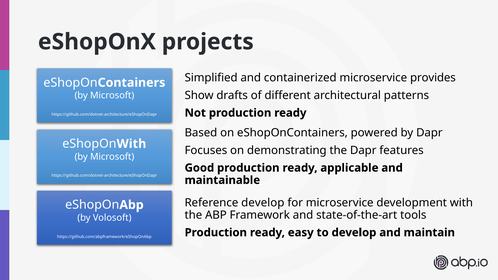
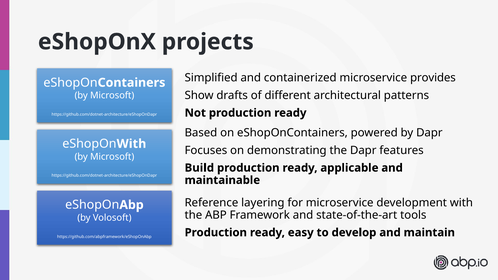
Good: Good -> Build
Reference develop: develop -> layering
